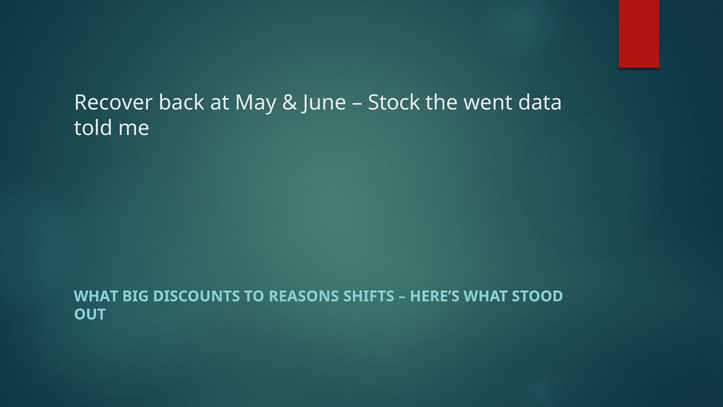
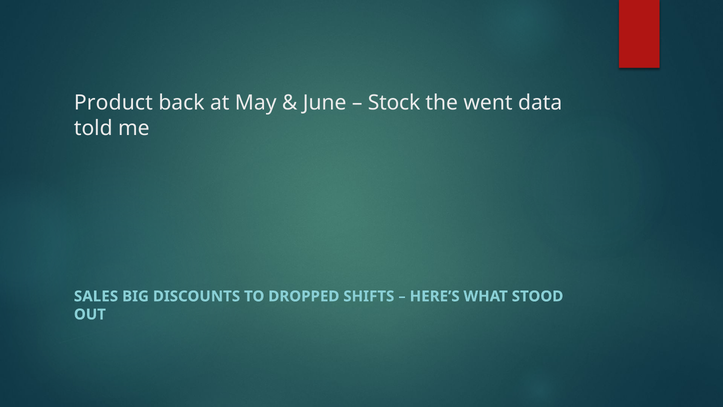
Recover: Recover -> Product
WHAT at (96, 296): WHAT -> SALES
REASONS: REASONS -> DROPPED
